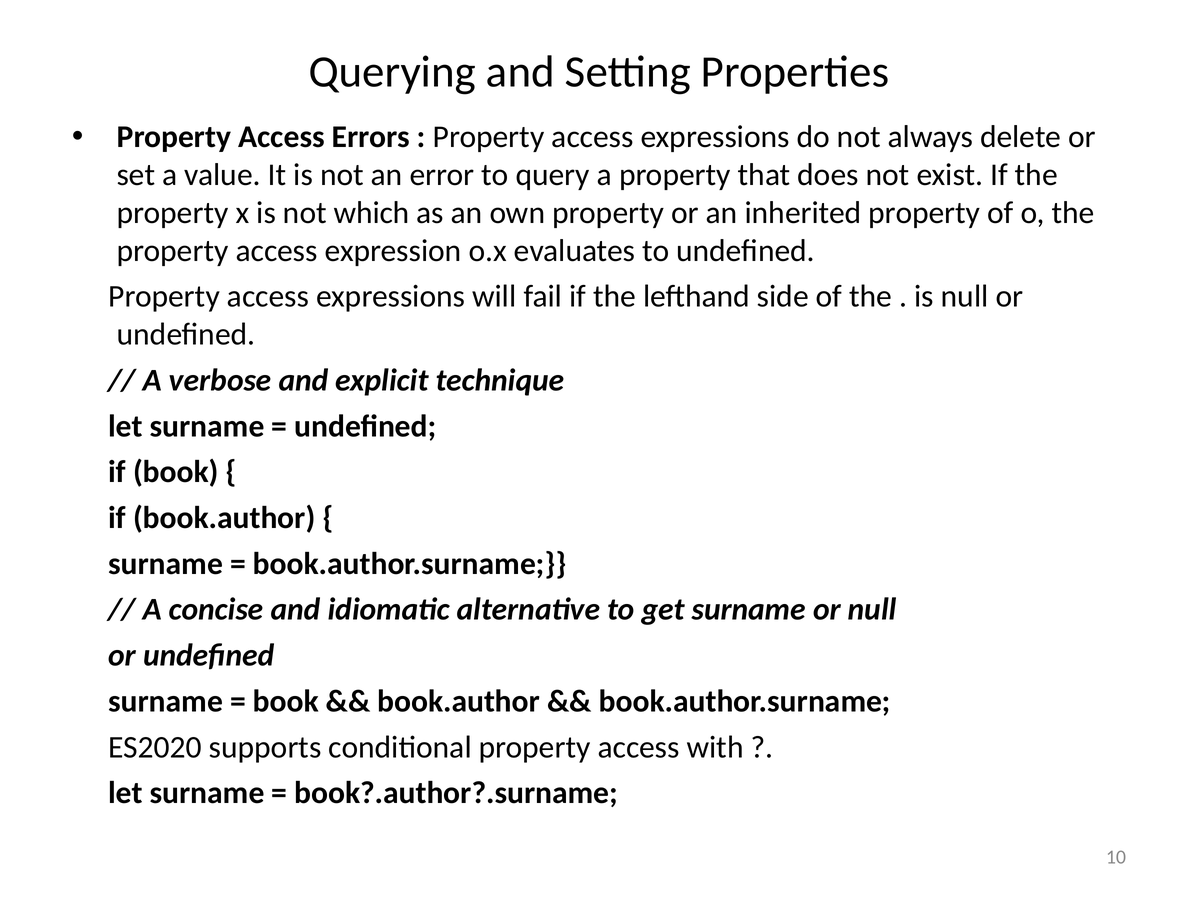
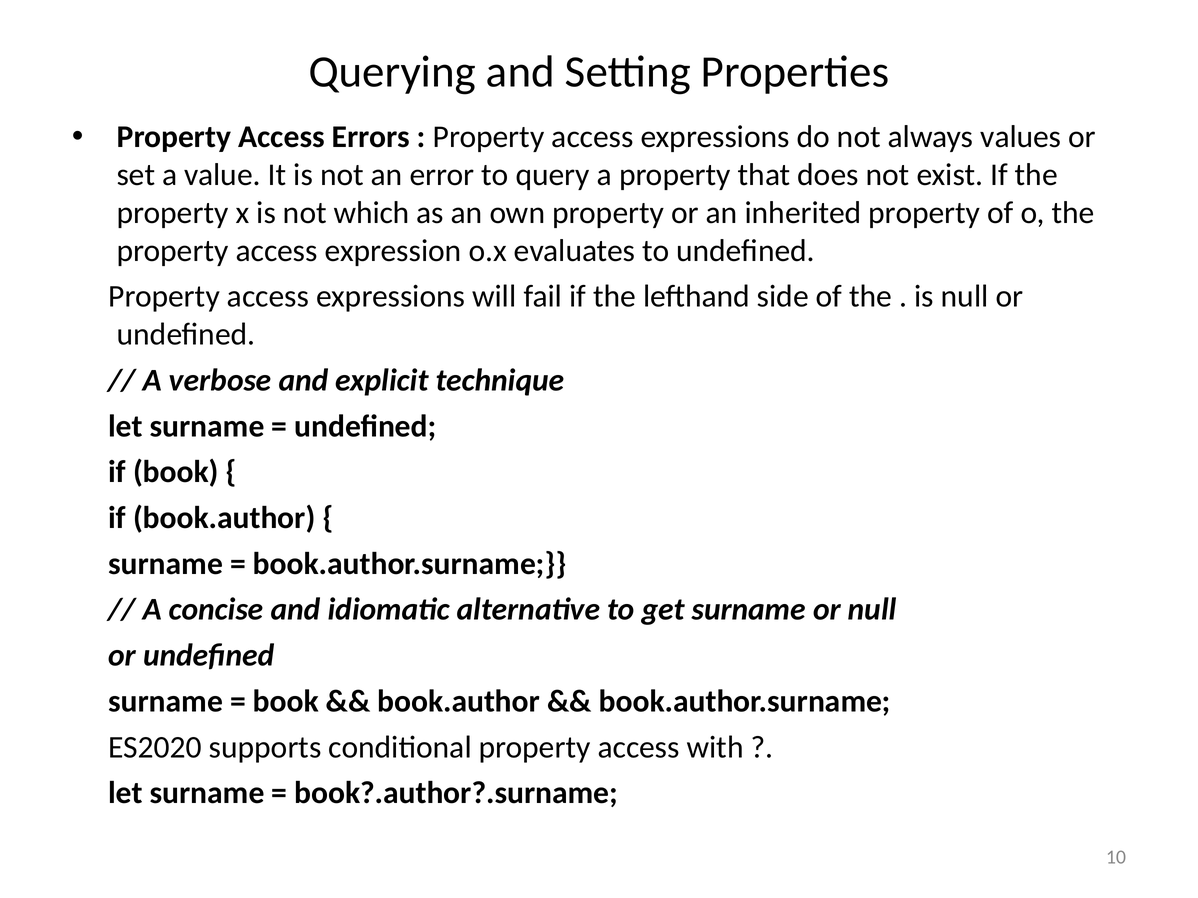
delete: delete -> values
